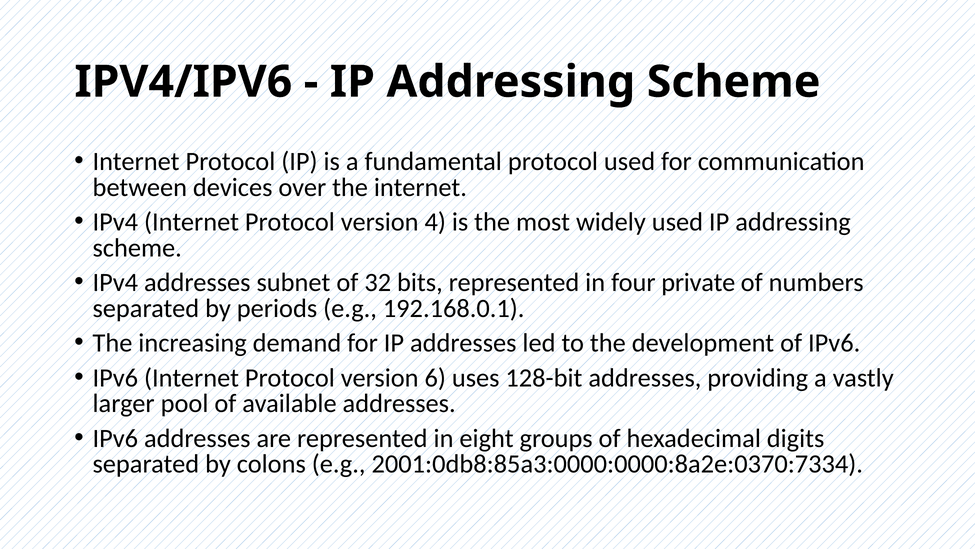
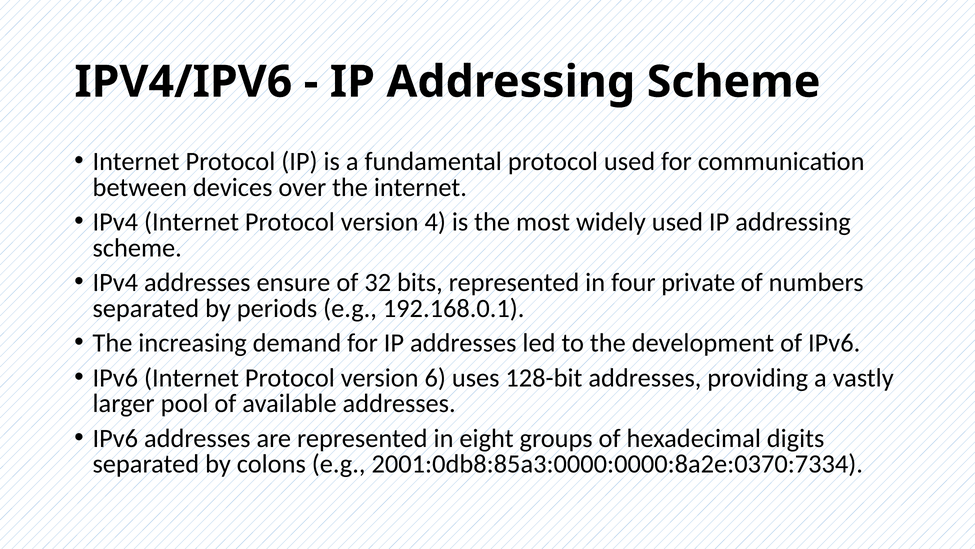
subnet: subnet -> ensure
